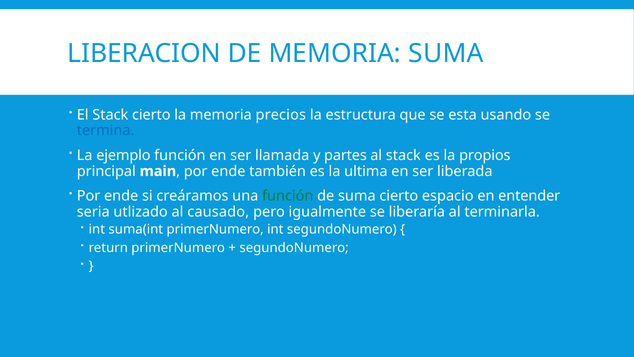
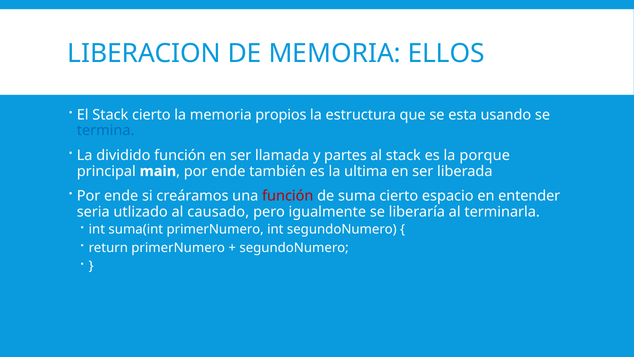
MEMORIA SUMA: SUMA -> ELLOS
precios: precios -> propios
ejemplo: ejemplo -> dividido
propios: propios -> porque
función at (288, 196) colour: green -> red
